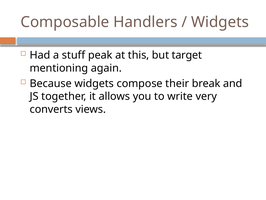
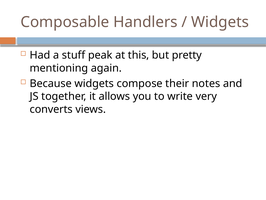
target: target -> pretty
break: break -> notes
